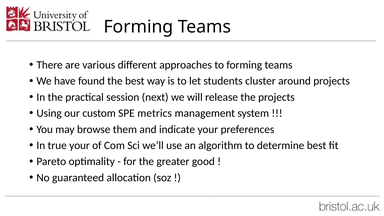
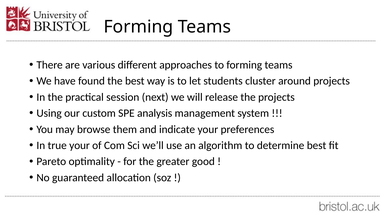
metrics: metrics -> analysis
